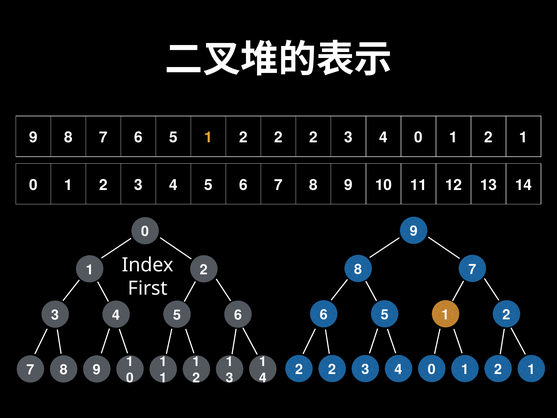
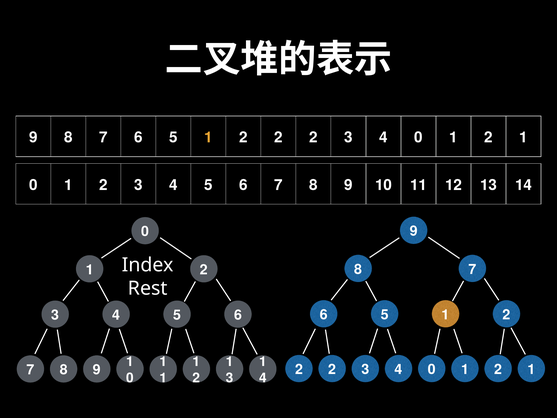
First: First -> Rest
